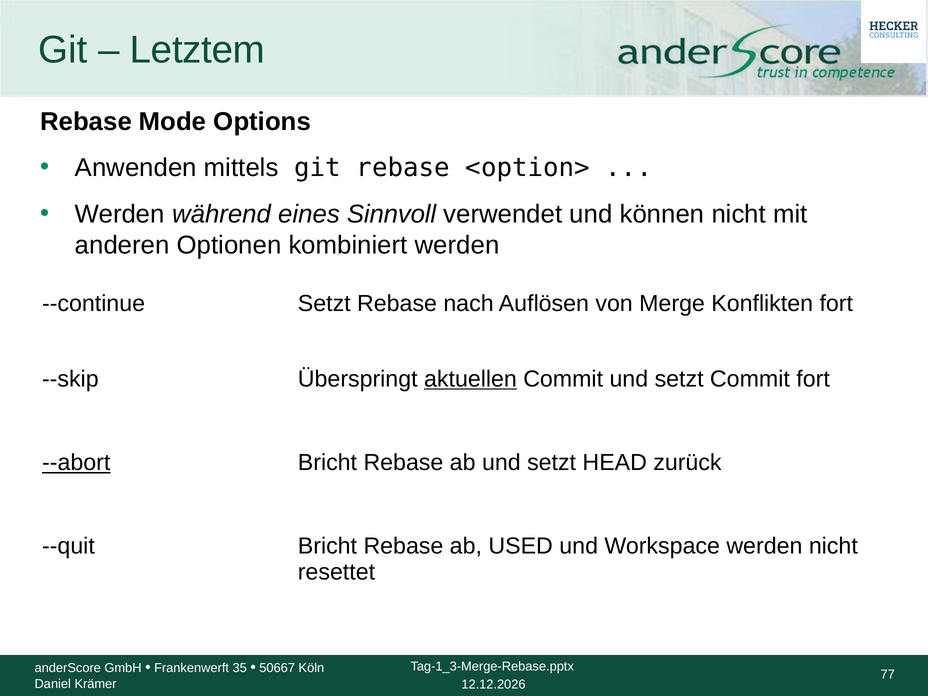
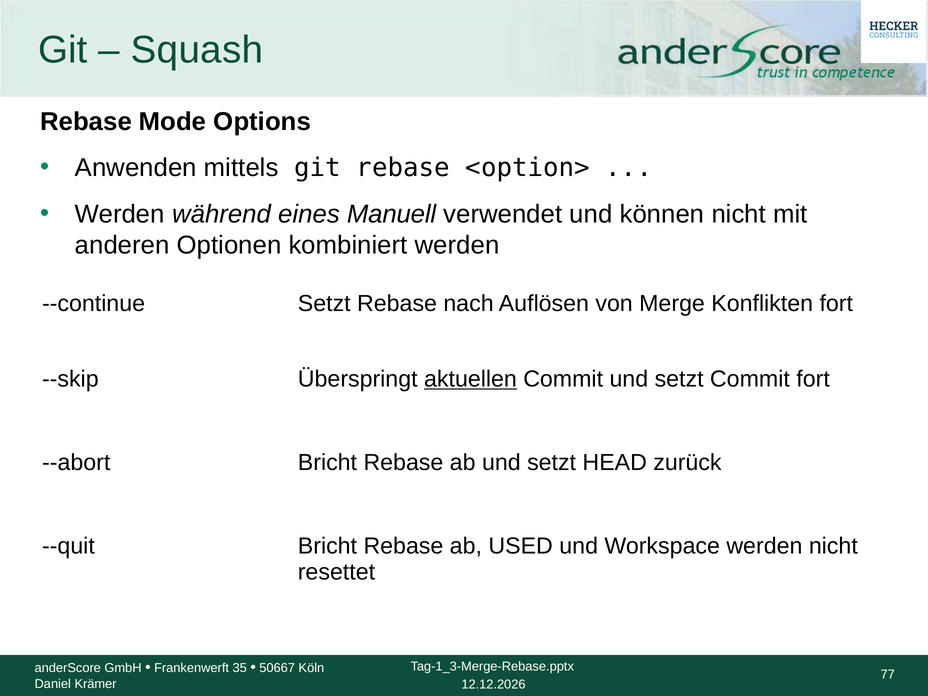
Letztem: Letztem -> Squash
Sinnvoll: Sinnvoll -> Manuell
--abort underline: present -> none
